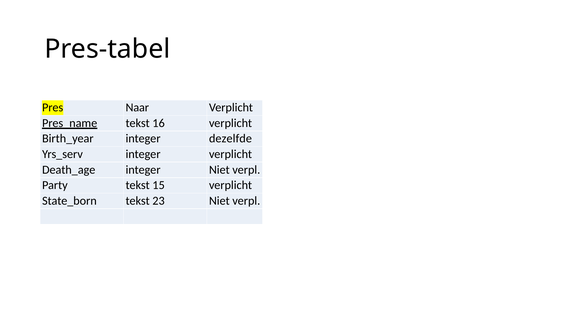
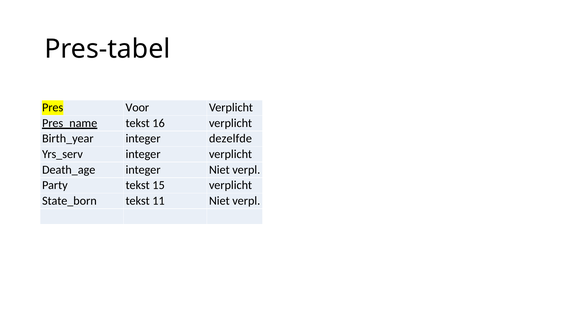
Naar: Naar -> Voor
23: 23 -> 11
